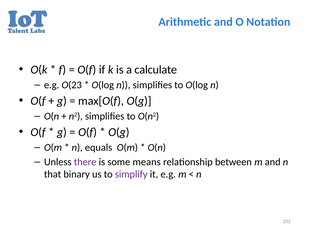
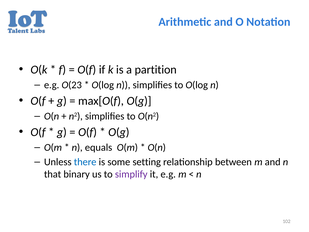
calculate: calculate -> partition
there colour: purple -> blue
means: means -> setting
